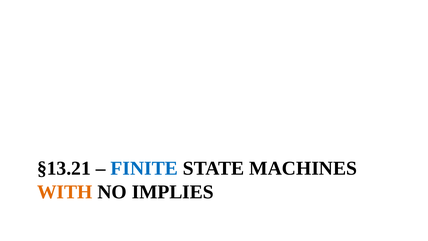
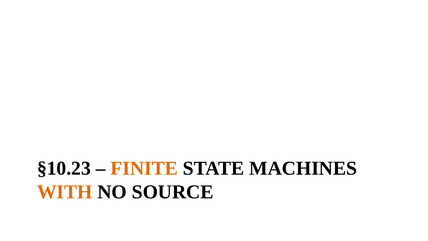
§13.21: §13.21 -> §10.23
FINITE colour: blue -> orange
IMPLIES: IMPLIES -> SOURCE
